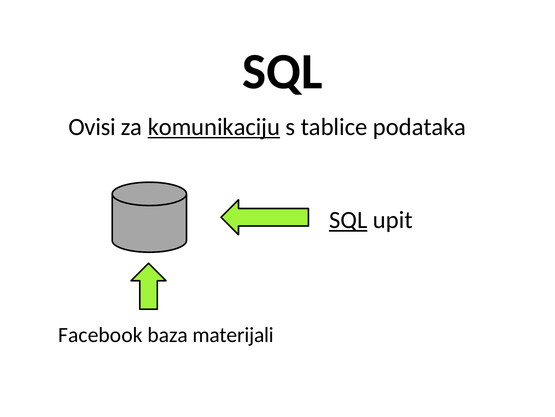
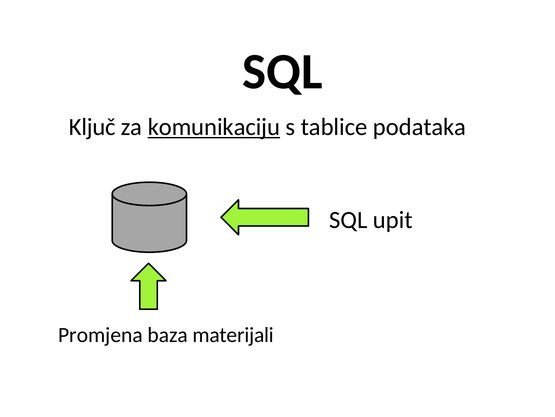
Ovisi: Ovisi -> Ključ
SQL at (348, 220) underline: present -> none
Facebook: Facebook -> Promjena
